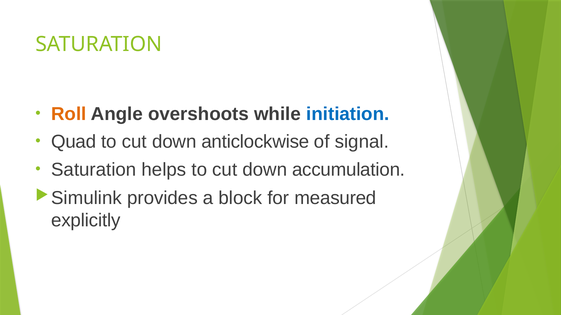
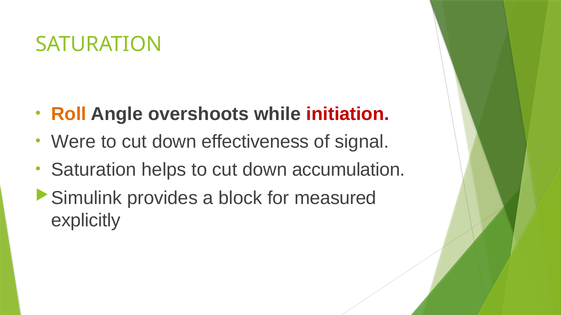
initiation colour: blue -> red
Quad: Quad -> Were
anticlockwise: anticlockwise -> effectiveness
